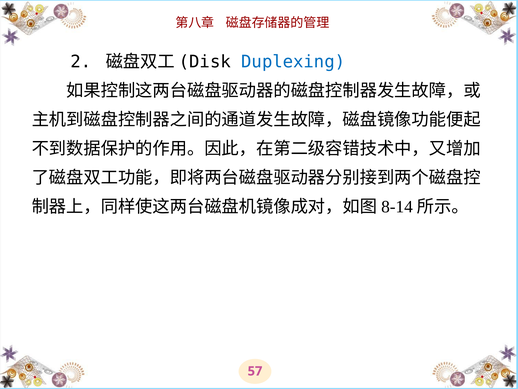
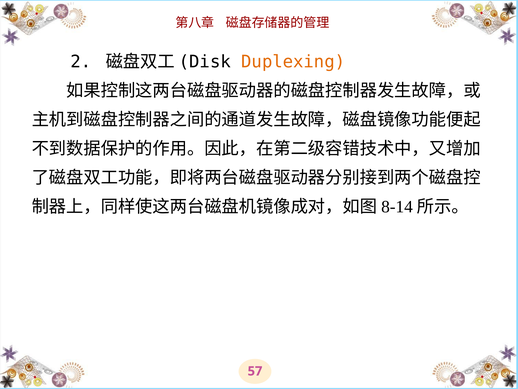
Duplexing colour: blue -> orange
